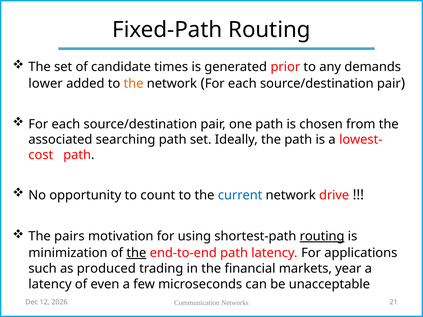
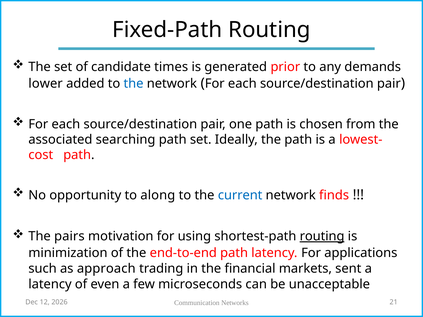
the at (134, 84) colour: orange -> blue
count: count -> along
drive: drive -> finds
the at (136, 253) underline: present -> none
produced: produced -> approach
year: year -> sent
